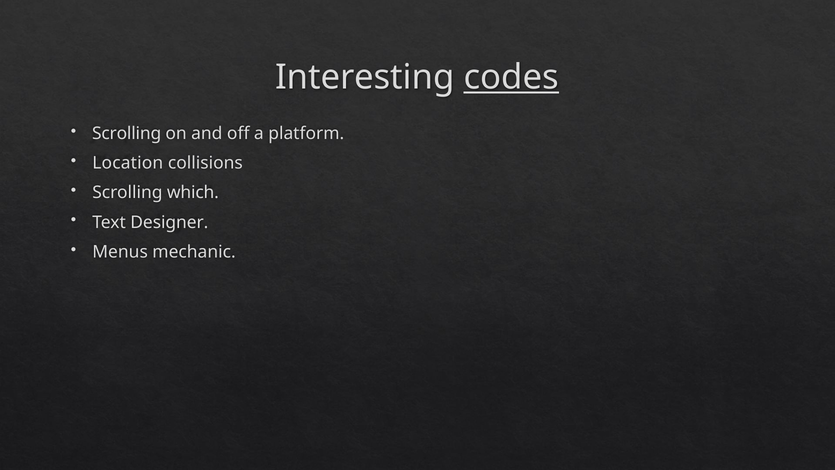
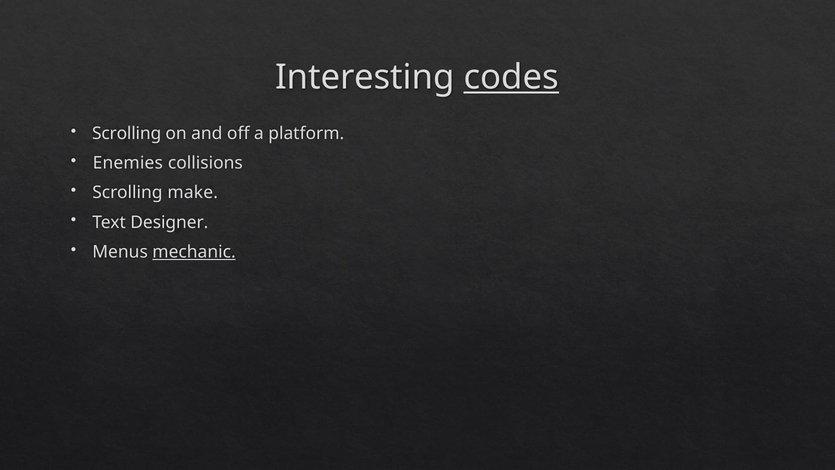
Location: Location -> Enemies
which: which -> make
mechanic underline: none -> present
